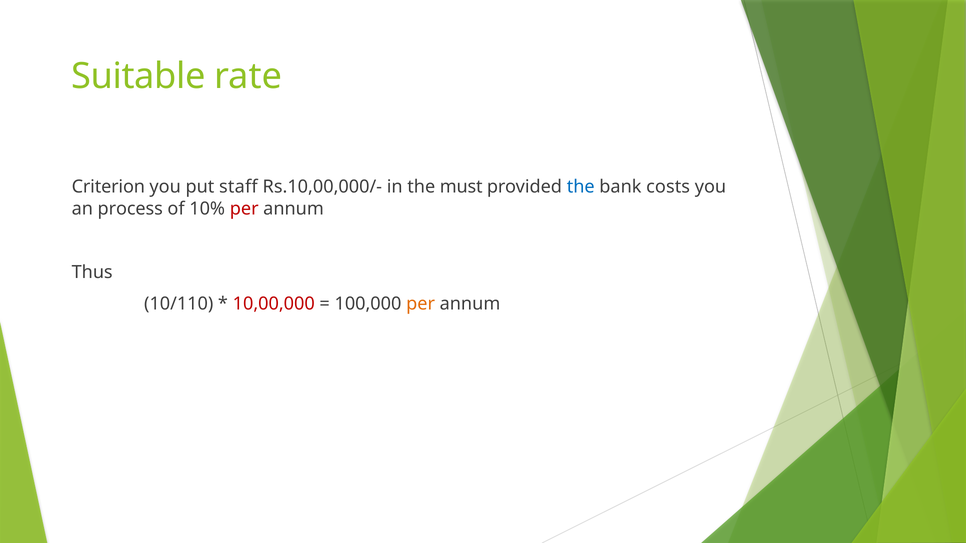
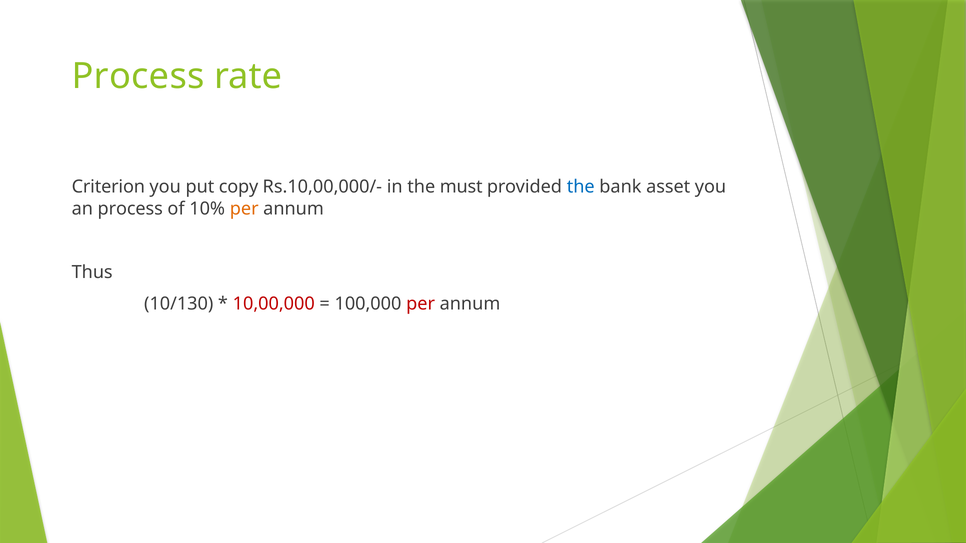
Suitable at (138, 76): Suitable -> Process
staff: staff -> copy
costs: costs -> asset
per at (244, 209) colour: red -> orange
10/110: 10/110 -> 10/130
per at (421, 304) colour: orange -> red
